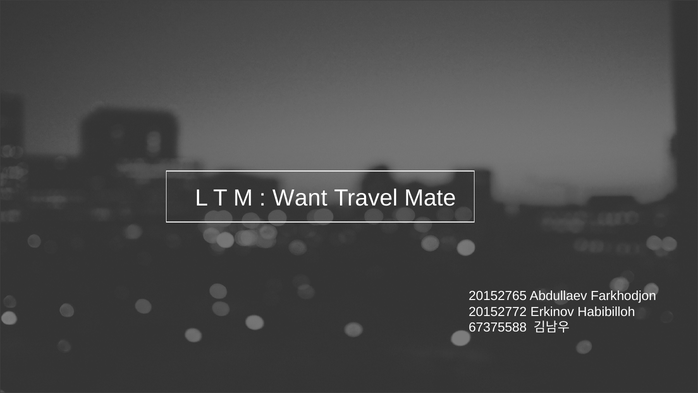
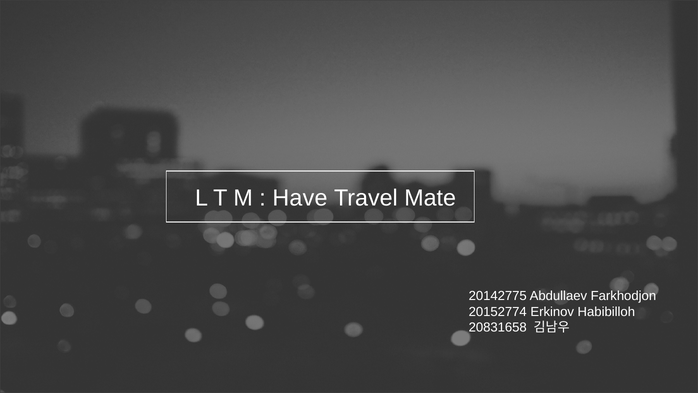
Want: Want -> Have
20152765: 20152765 -> 20142775
20152772: 20152772 -> 20152774
67375588: 67375588 -> 20831658
